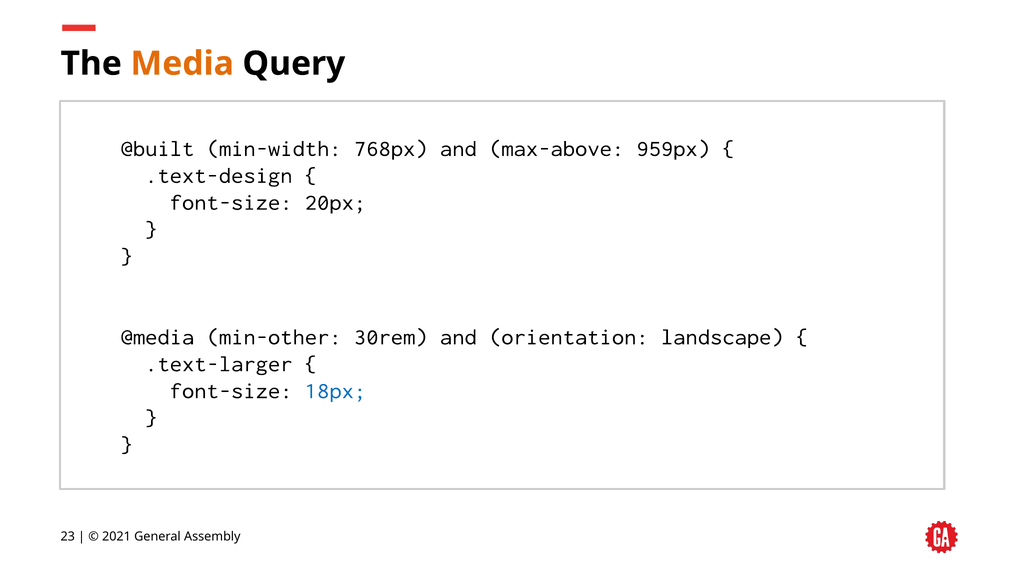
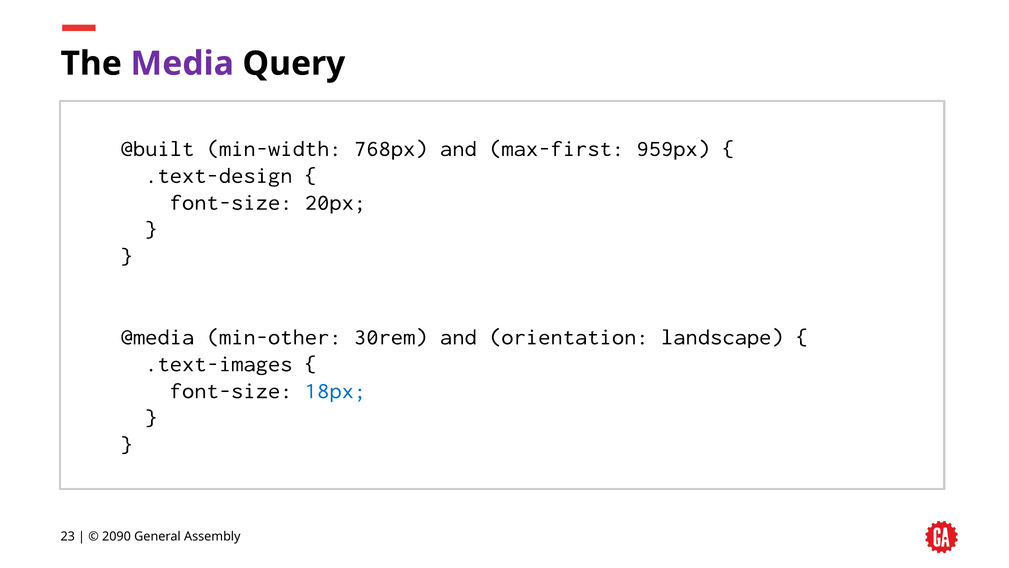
Media colour: orange -> purple
max-above: max-above -> max-first
.text-larger: .text-larger -> .text-images
2021: 2021 -> 2090
